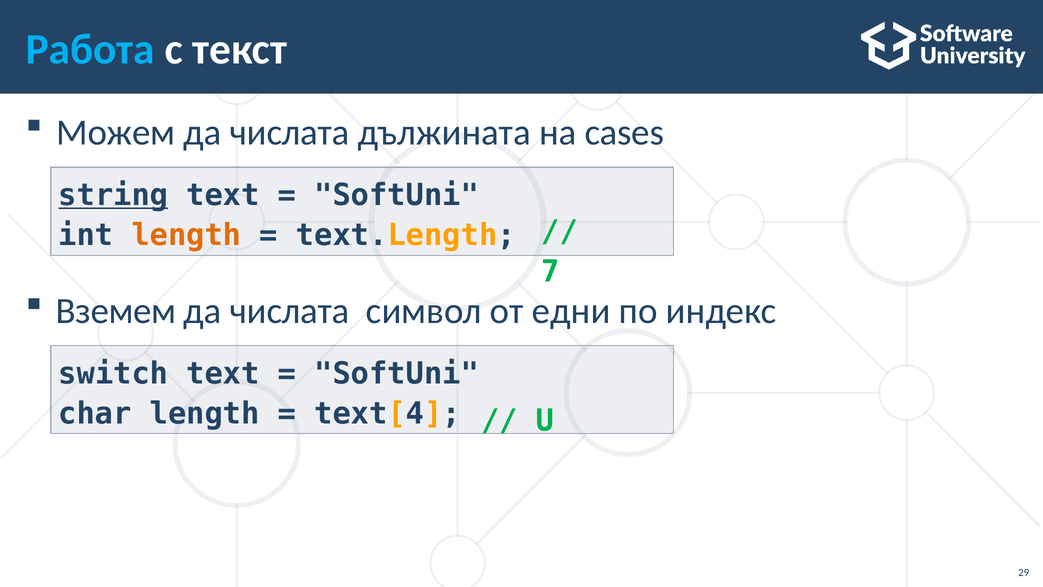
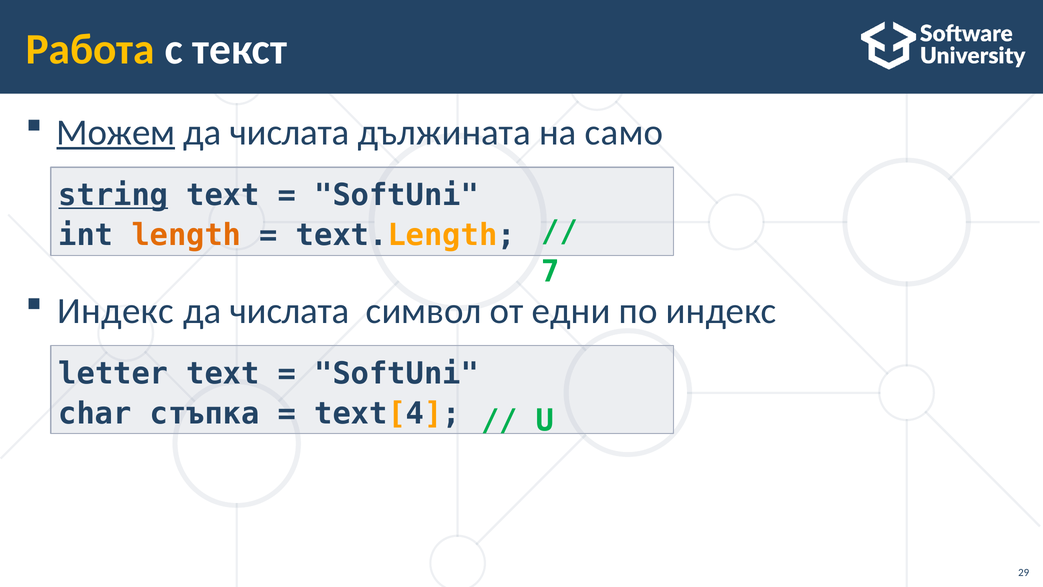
Работа colour: light blue -> yellow
Можем underline: none -> present
cases: cases -> само
Вземем at (116, 311): Вземем -> Индекс
switch: switch -> letter
char length: length -> стъпка
